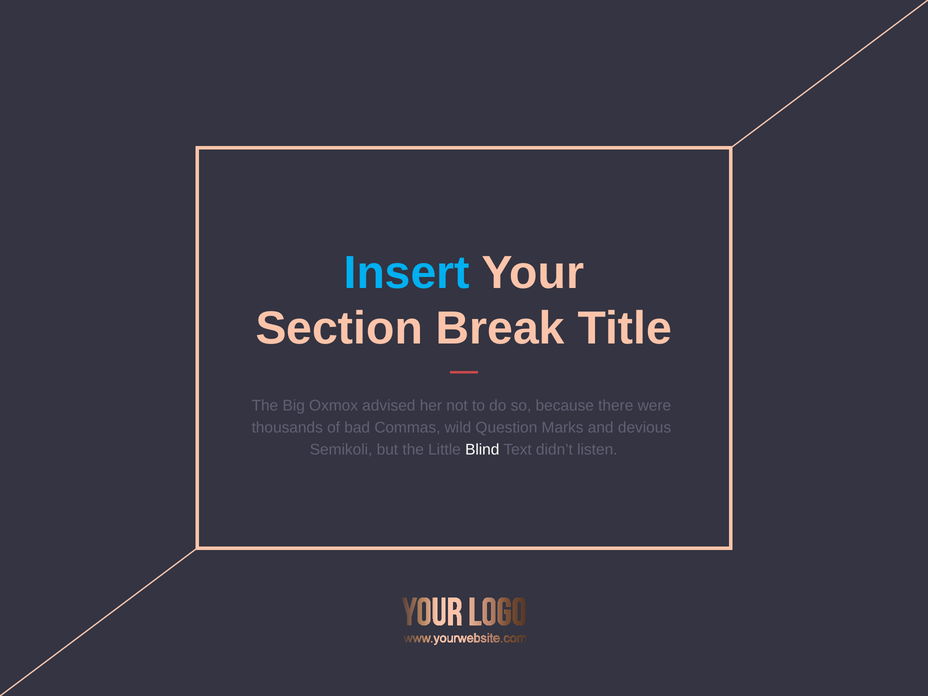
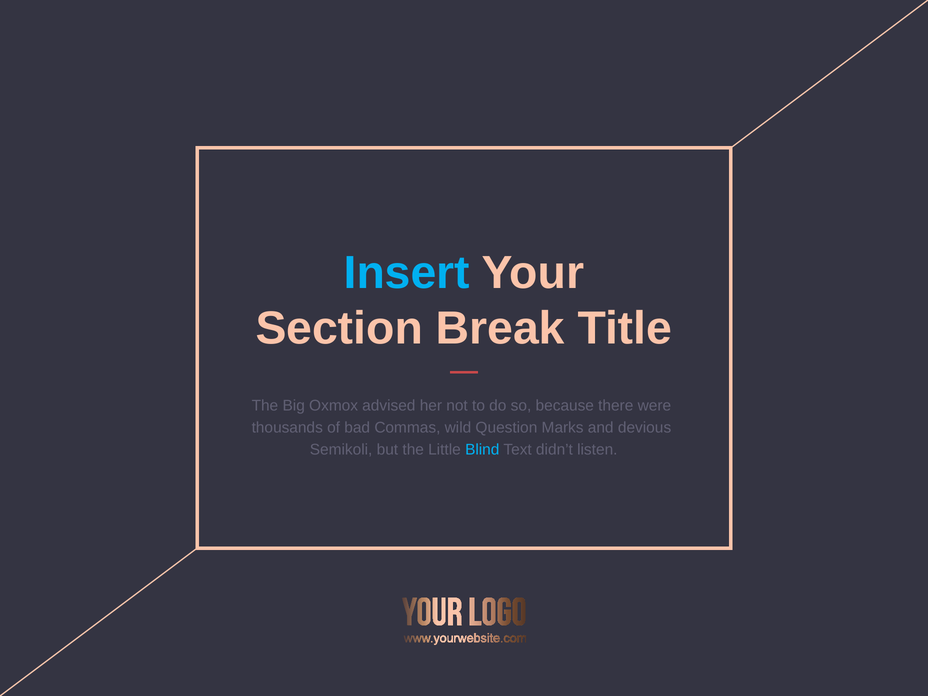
Blind colour: white -> light blue
